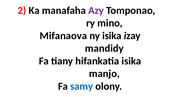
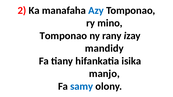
Azy colour: purple -> blue
Mifanaova at (63, 36): Mifanaova -> Tomponao
ny isika: isika -> rany
